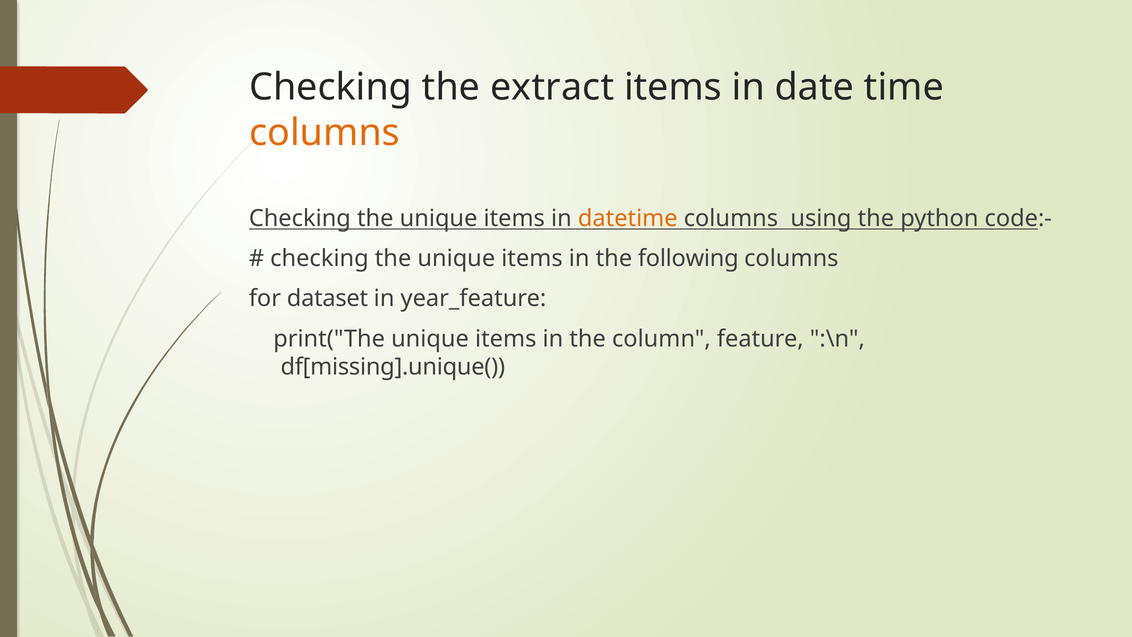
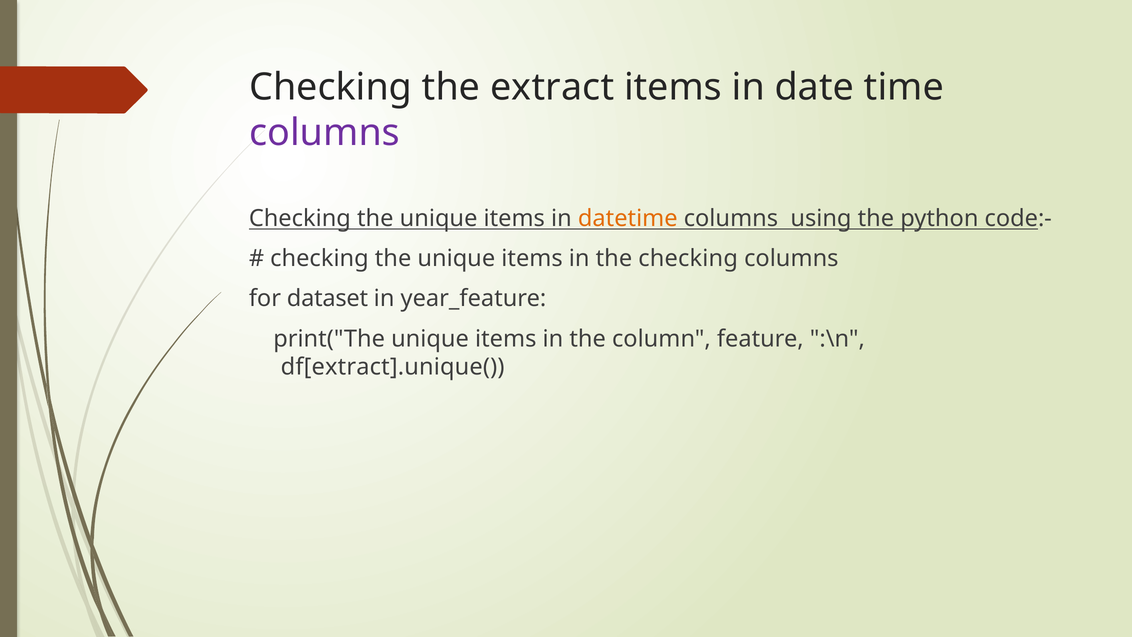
columns at (325, 133) colour: orange -> purple
the following: following -> checking
df[missing].unique(: df[missing].unique( -> df[extract].unique(
